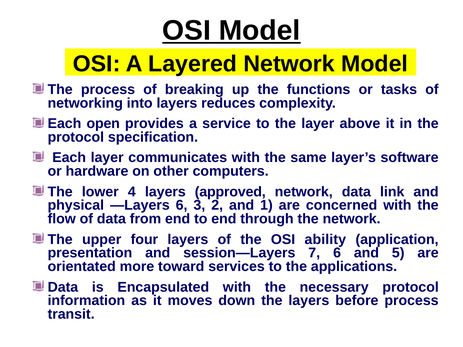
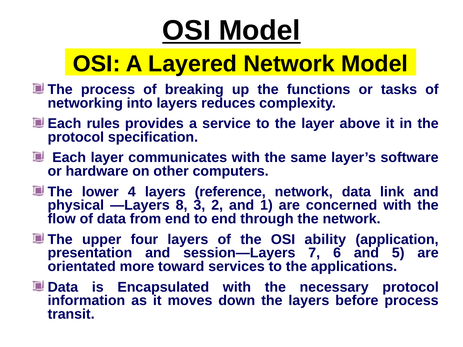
open: open -> rules
approved: approved -> reference
—Layers 6: 6 -> 8
